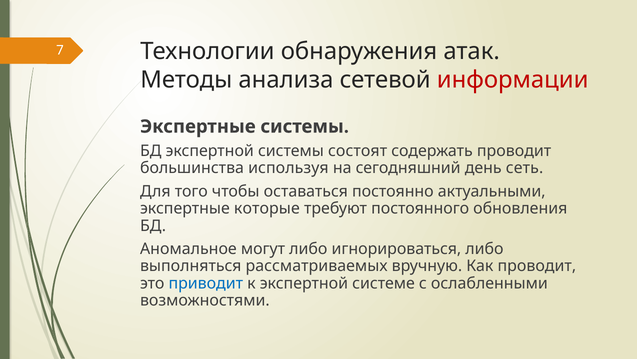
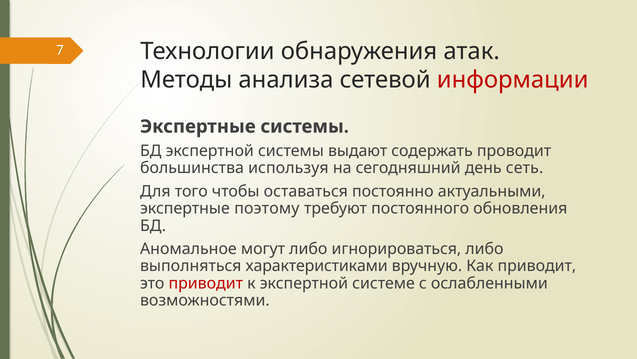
состоят: состоят -> выдают
которые: которые -> поэтому
рассматриваемых: рассматриваемых -> характеристиками
Как проводит: проводит -> приводит
приводит at (206, 283) colour: blue -> red
